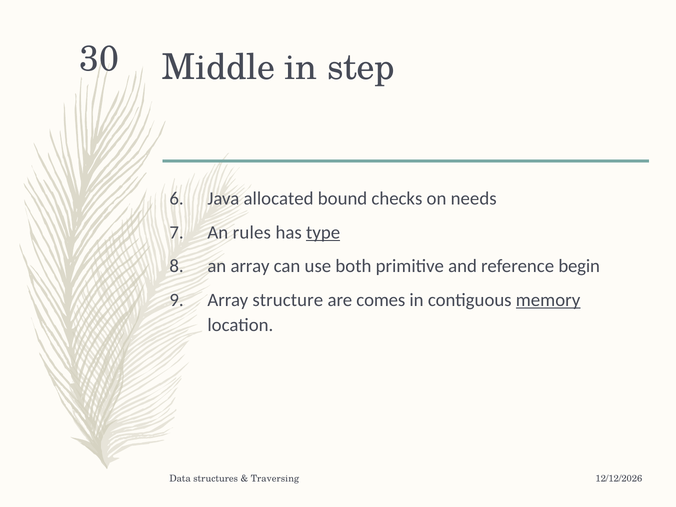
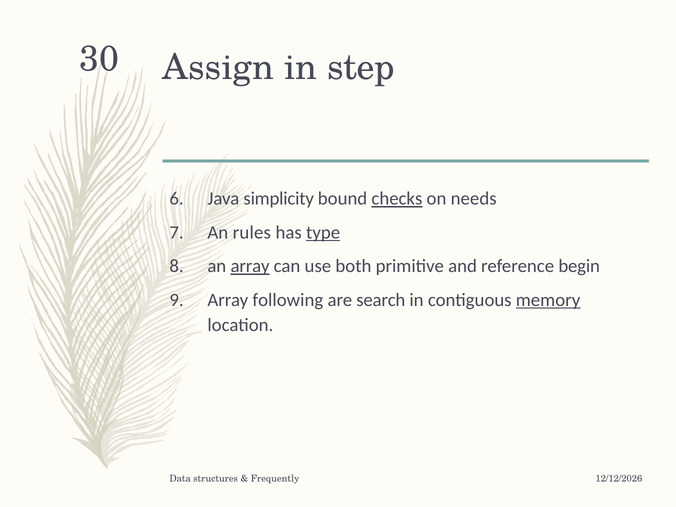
Middle: Middle -> Assign
allocated: allocated -> simplicity
checks underline: none -> present
array at (250, 266) underline: none -> present
structure: structure -> following
comes: comes -> search
Traversing: Traversing -> Frequently
